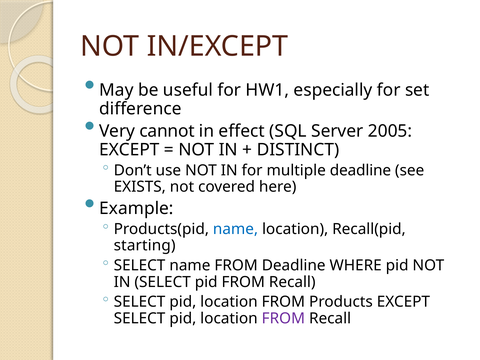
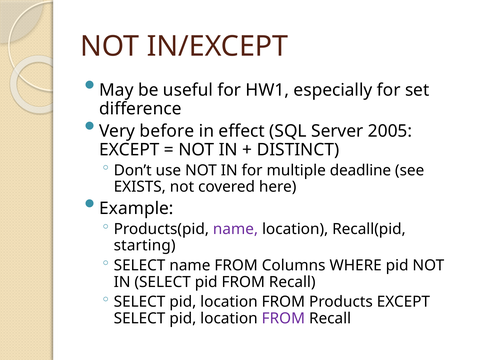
cannot: cannot -> before
name at (235, 229) colour: blue -> purple
FROM Deadline: Deadline -> Columns
